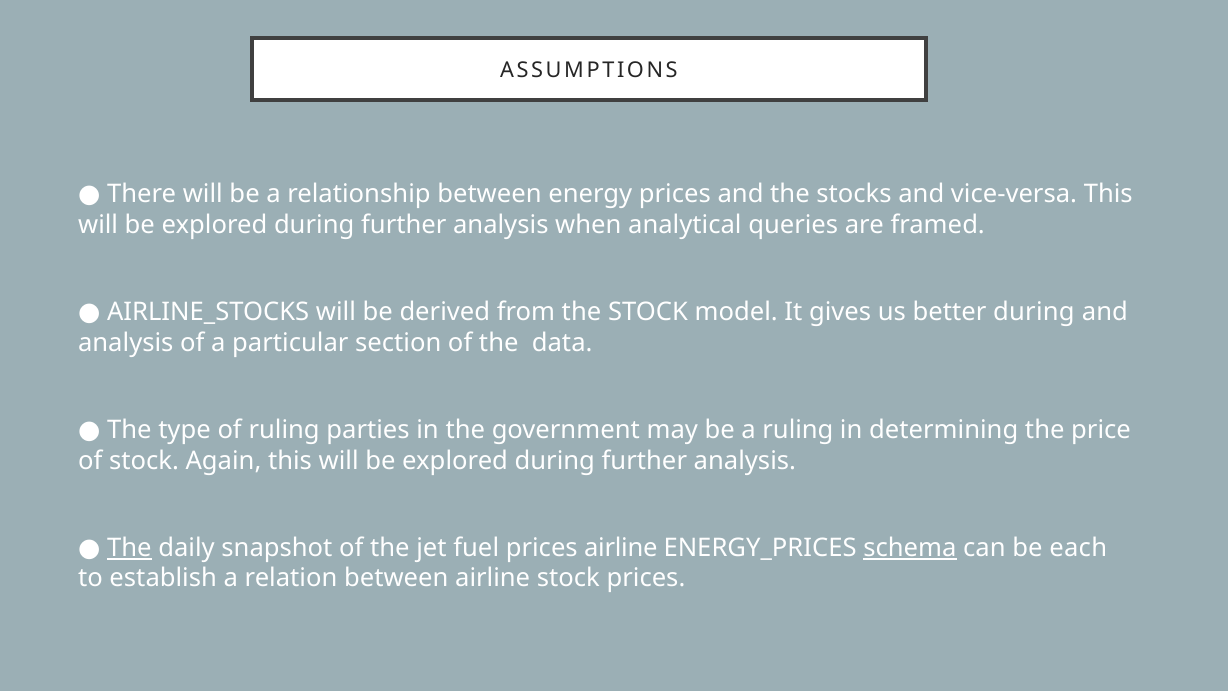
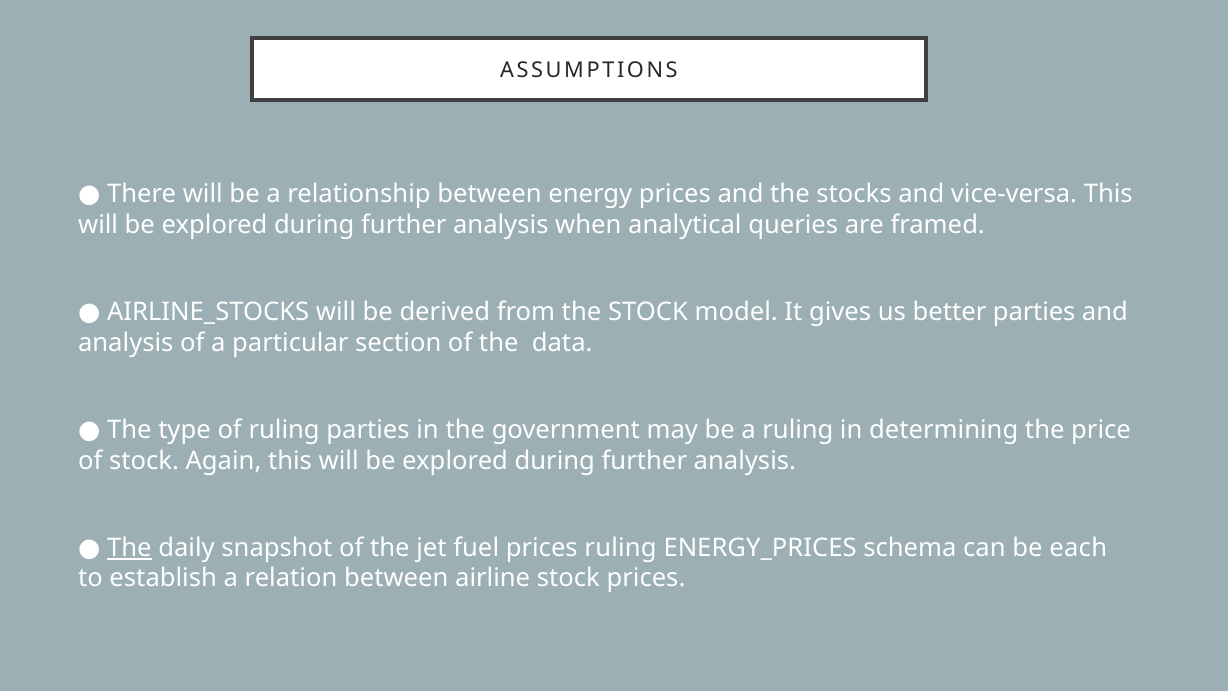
better during: during -> parties
prices airline: airline -> ruling
schema underline: present -> none
